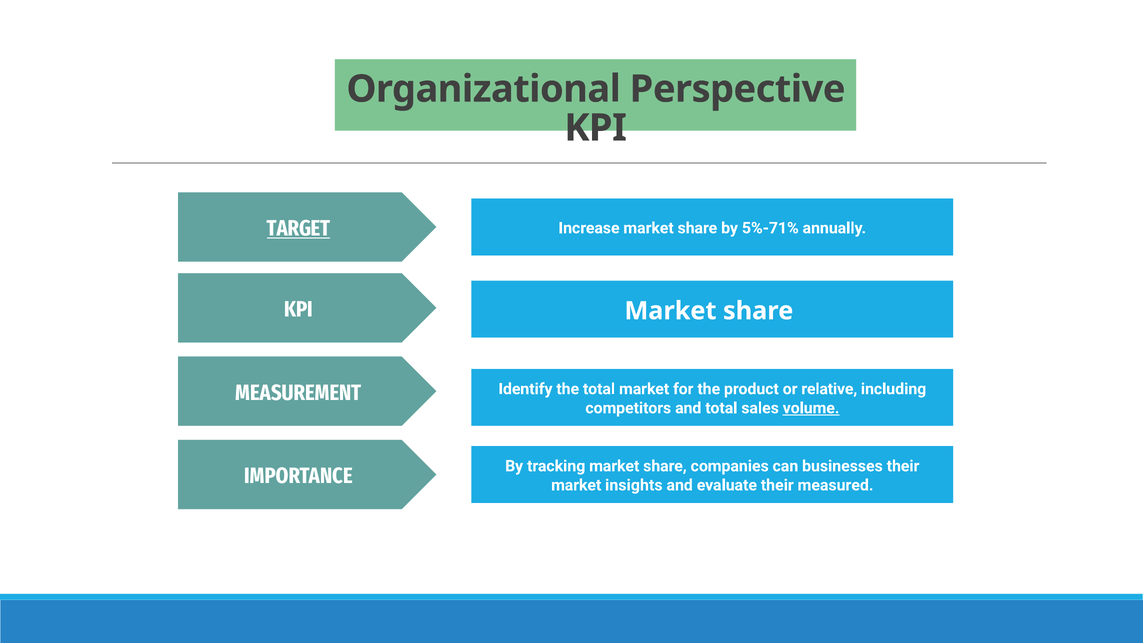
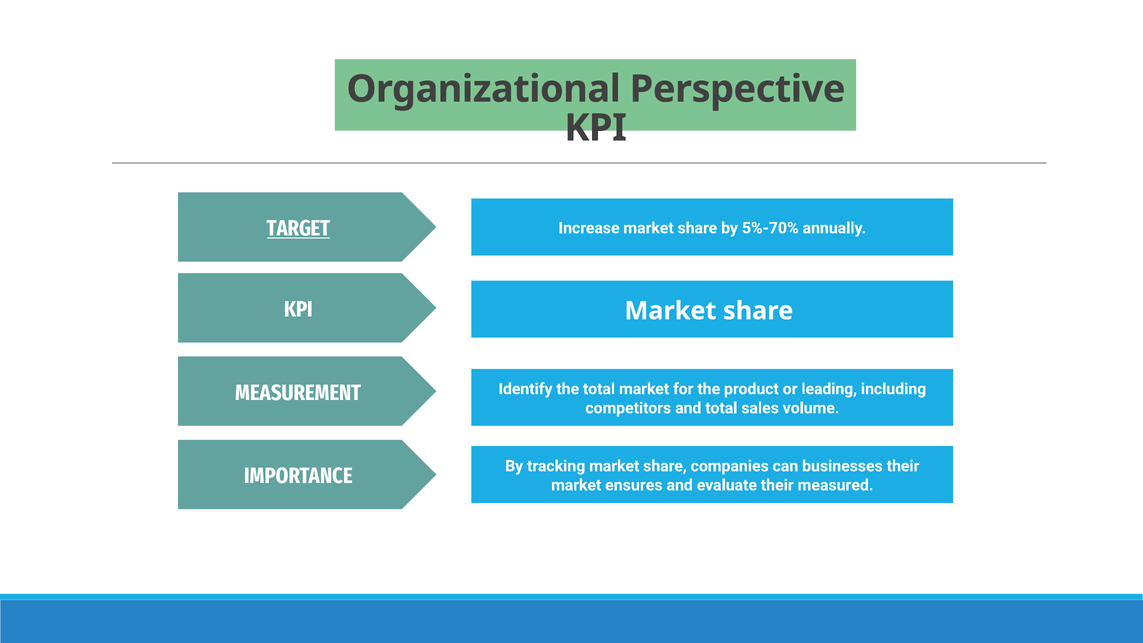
5%-71%: 5%-71% -> 5%-70%
relative: relative -> leading
volume underline: present -> none
insights: insights -> ensures
